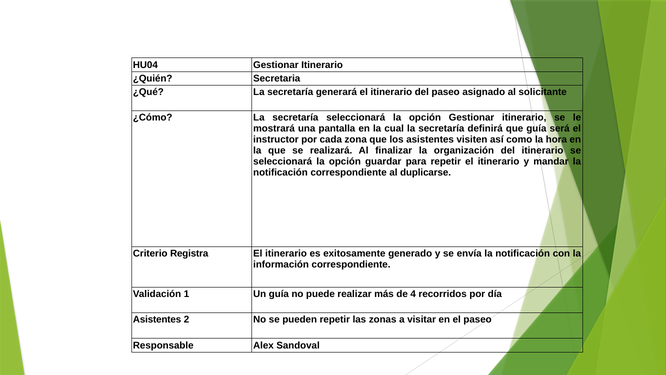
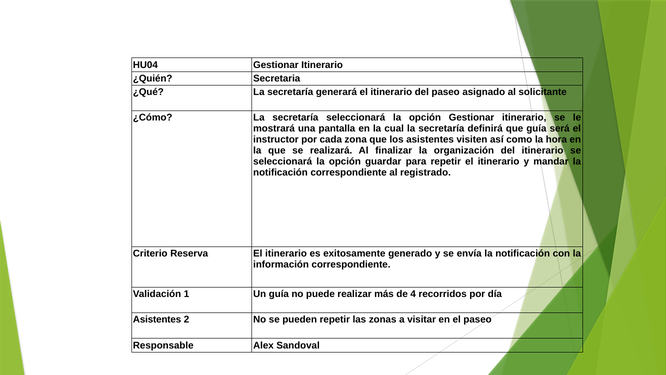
duplicarse: duplicarse -> registrado
Registra: Registra -> Reserva
